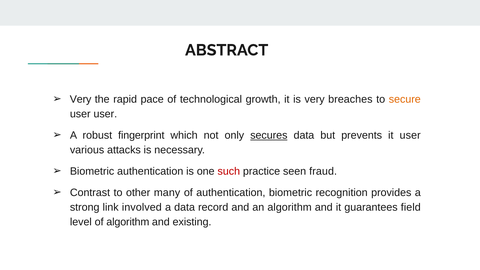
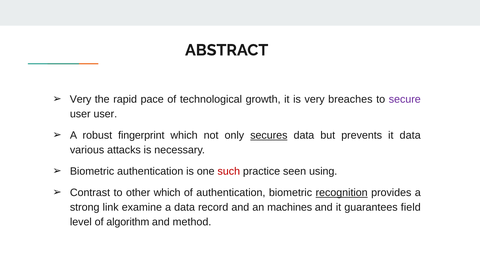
secure colour: orange -> purple
it user: user -> data
fraud: fraud -> using
other many: many -> which
recognition underline: none -> present
involved: involved -> examine
an algorithm: algorithm -> machines
existing: existing -> method
